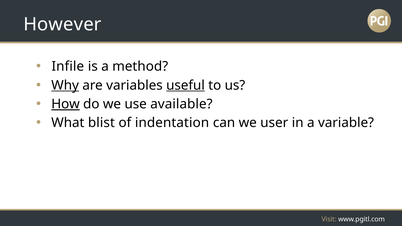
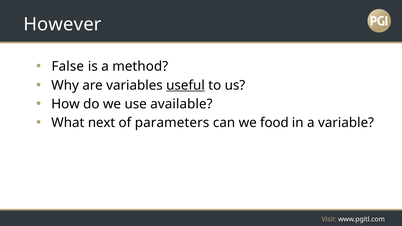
Infile: Infile -> False
Why underline: present -> none
How underline: present -> none
blist: blist -> next
indentation: indentation -> parameters
user: user -> food
